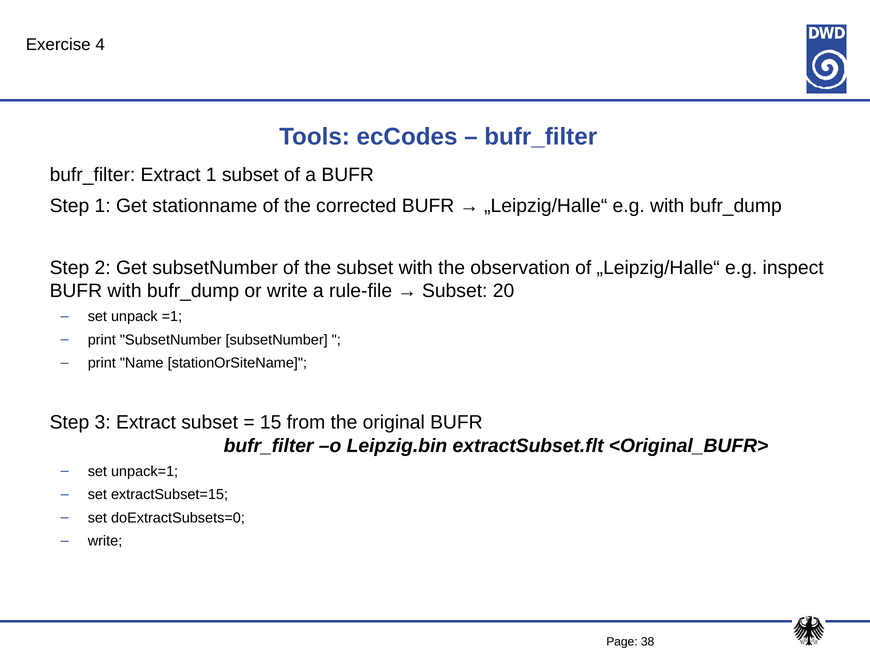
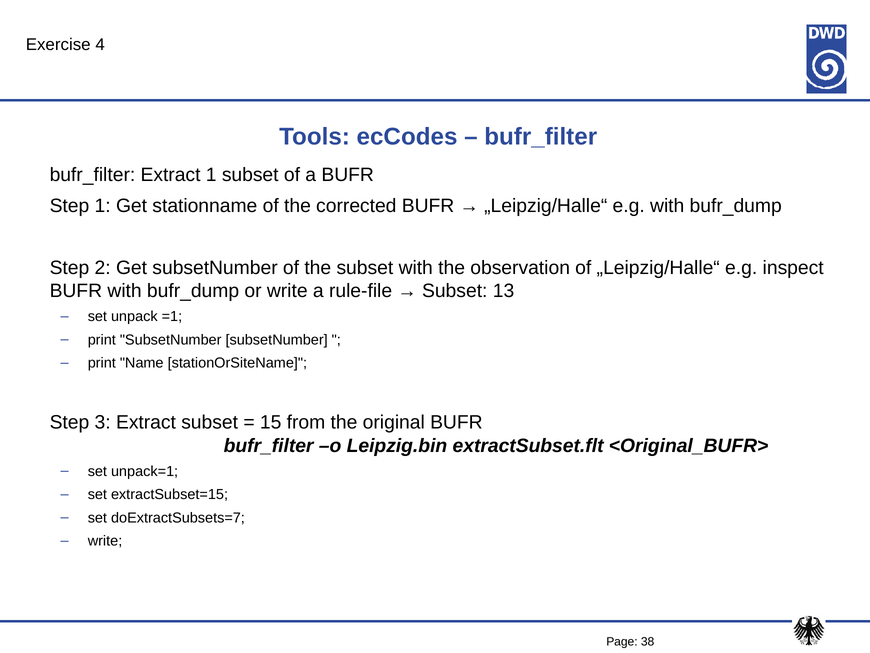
20: 20 -> 13
doExtractSubsets=0: doExtractSubsets=0 -> doExtractSubsets=7
